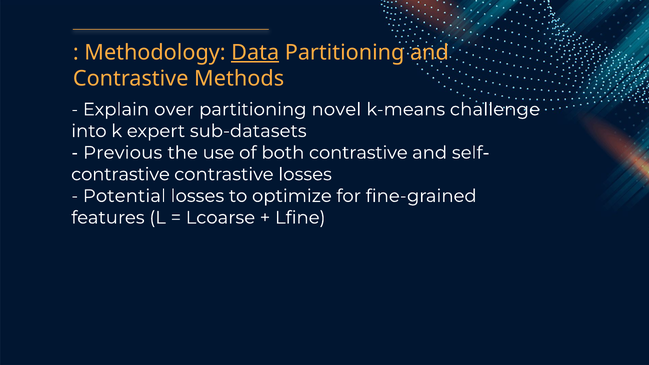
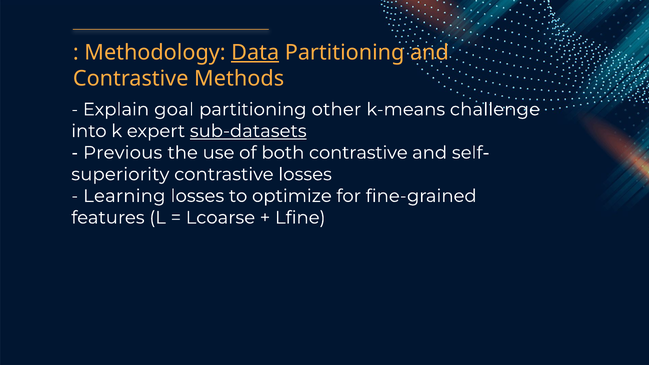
over: over -> goal
novel: novel -> other
sub-datasets underline: none -> present
contrastive at (120, 174): contrastive -> superiority
Potential: Potential -> Learning
